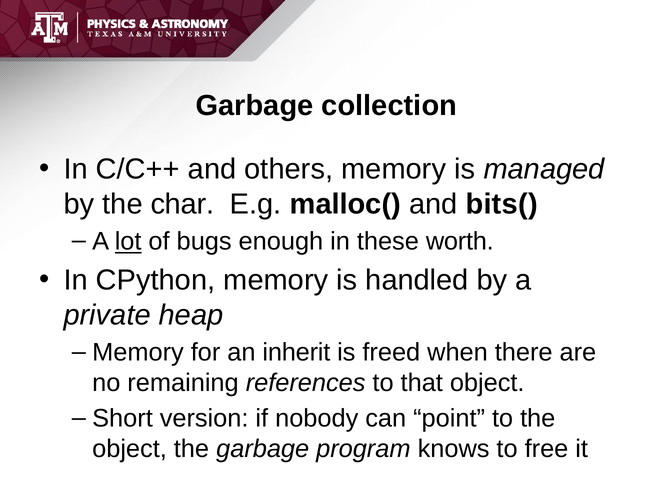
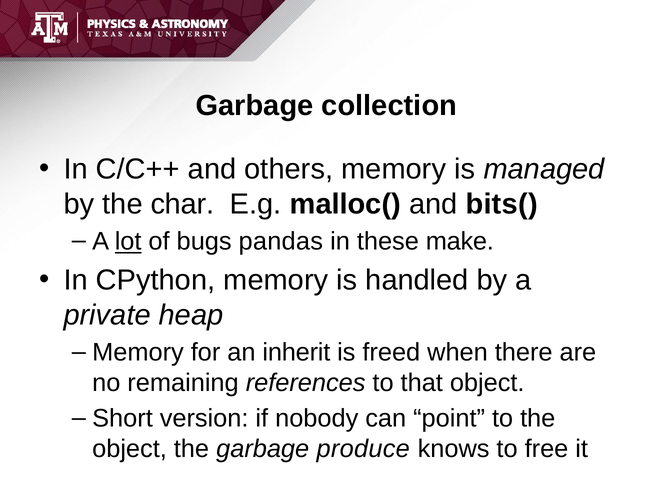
enough: enough -> pandas
worth: worth -> make
program: program -> produce
